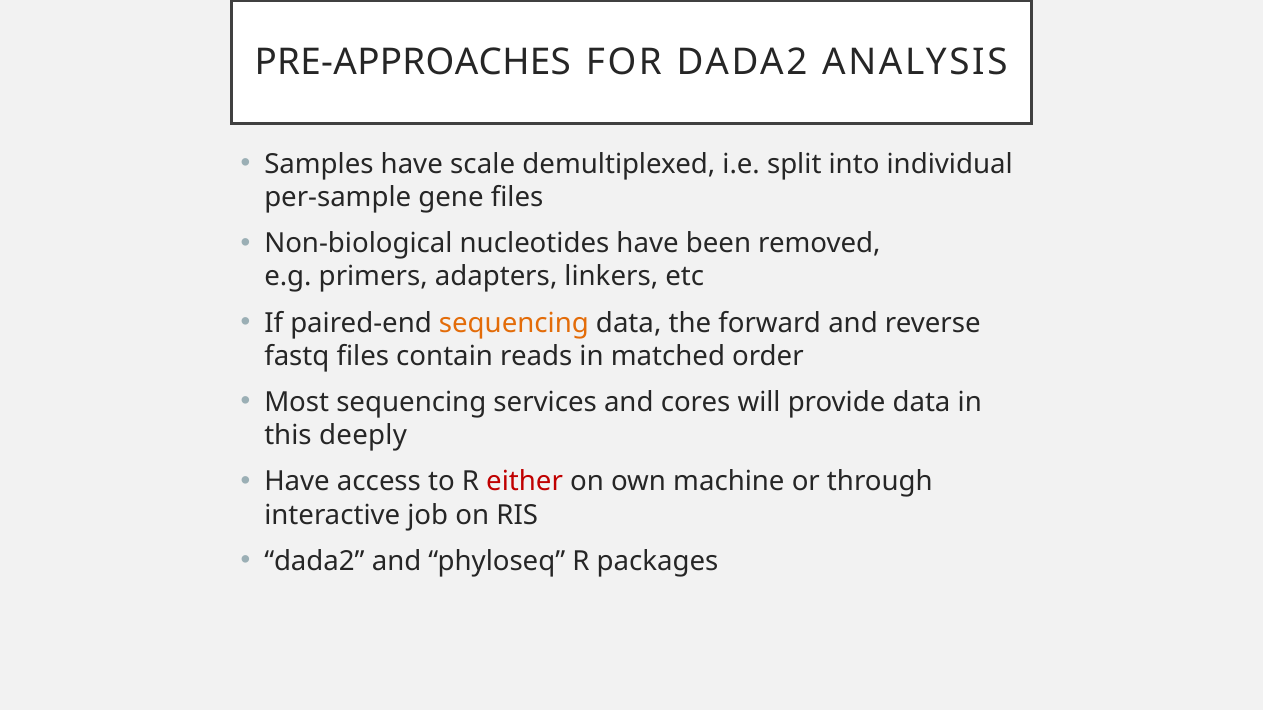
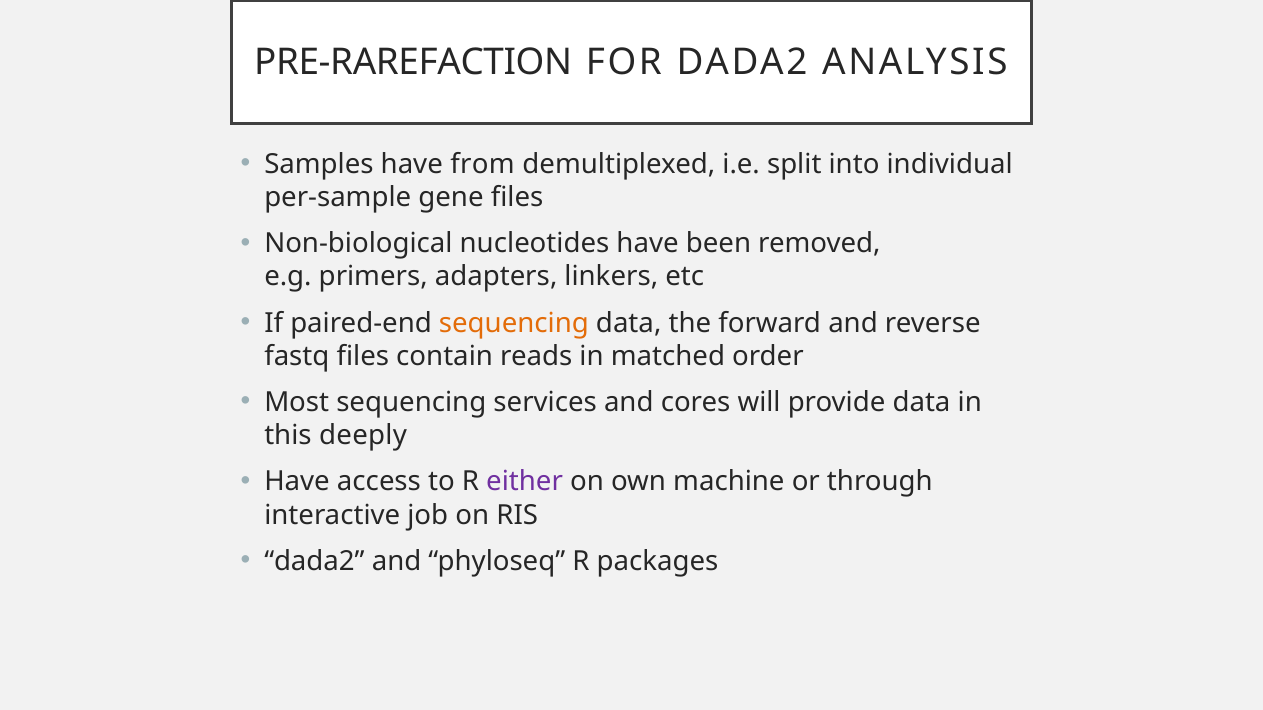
PRE-APPROACHES: PRE-APPROACHES -> PRE-RAREFACTION
scale: scale -> from
either colour: red -> purple
